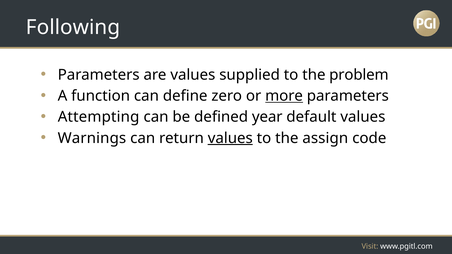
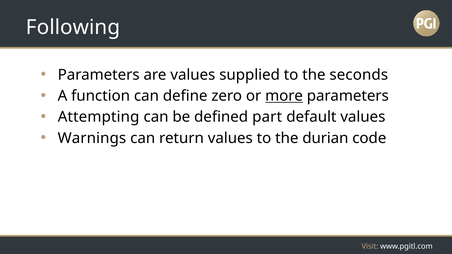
problem: problem -> seconds
year: year -> part
values at (230, 138) underline: present -> none
assign: assign -> durian
